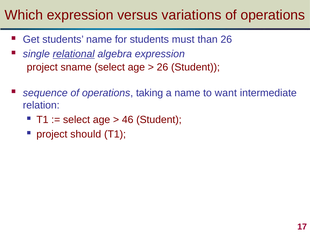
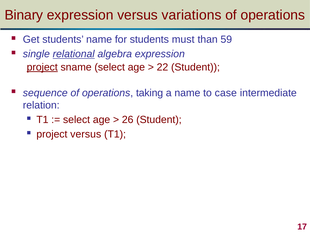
Which: Which -> Binary
than 26: 26 -> 59
project at (42, 67) underline: none -> present
26 at (162, 67): 26 -> 22
want: want -> case
46: 46 -> 26
project should: should -> versus
